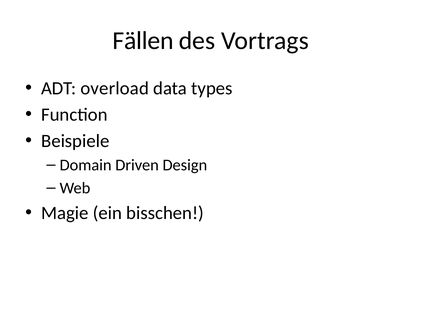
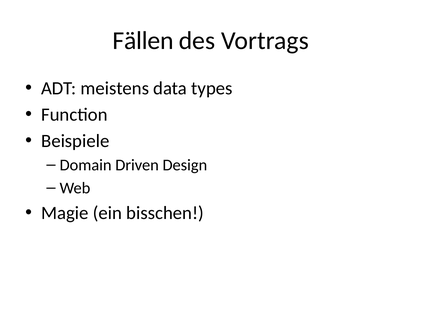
overload: overload -> meistens
